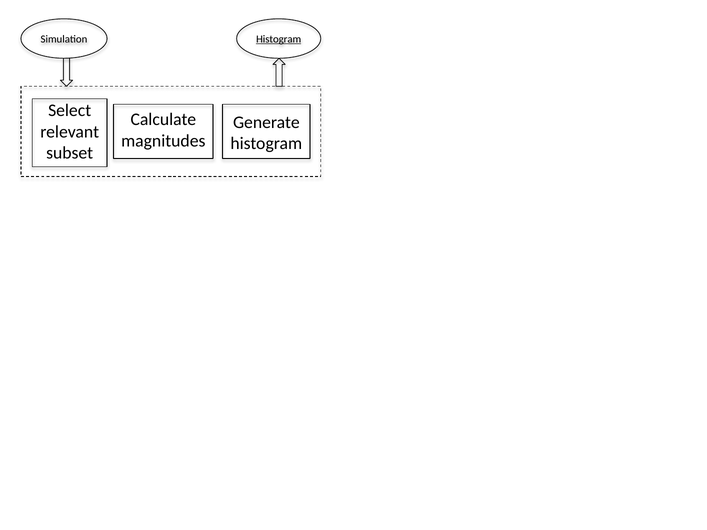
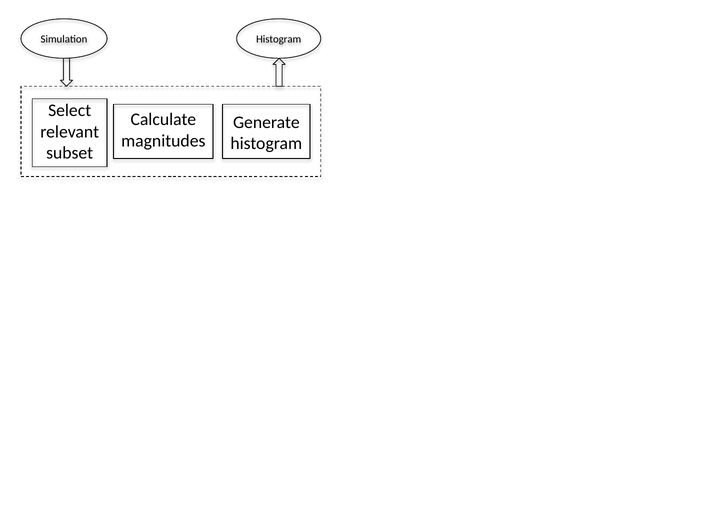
Histogram at (279, 39) underline: present -> none
